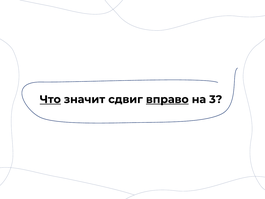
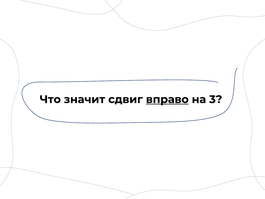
Что underline: present -> none
